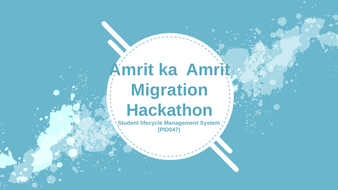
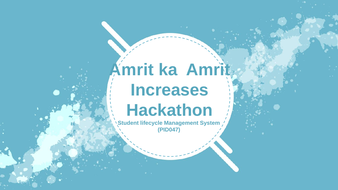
Migration: Migration -> Increases
